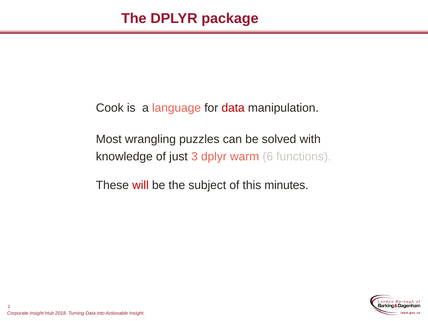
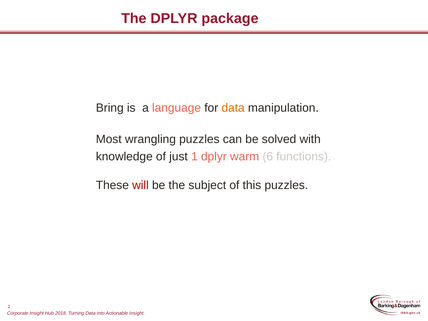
Cook: Cook -> Bring
data at (233, 108) colour: red -> orange
3: 3 -> 1
this minutes: minutes -> puzzles
